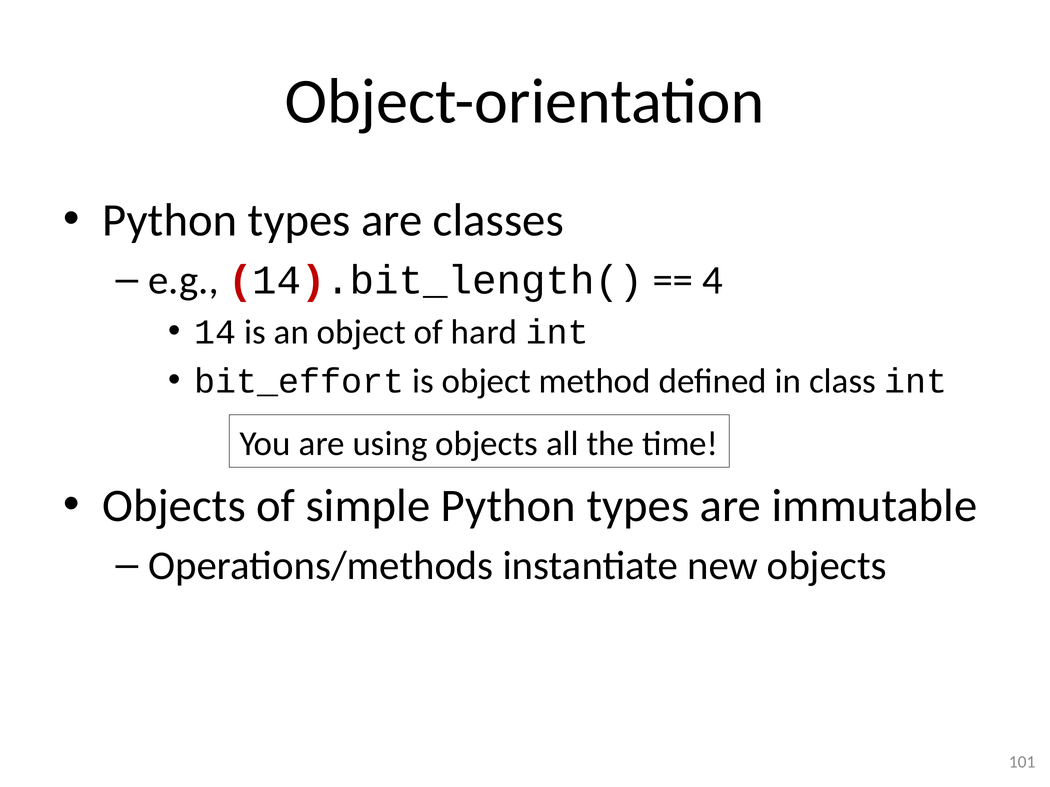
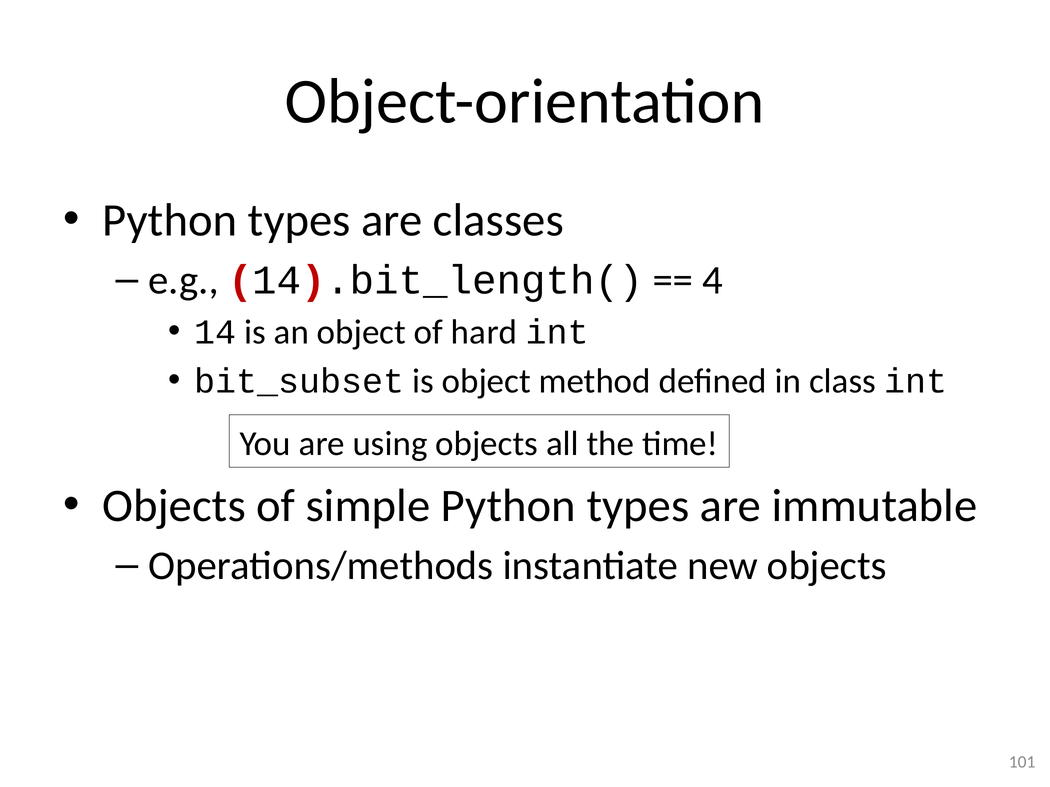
bit_effort: bit_effort -> bit_subset
